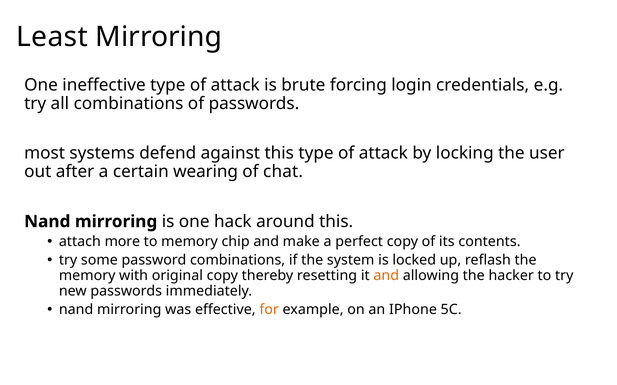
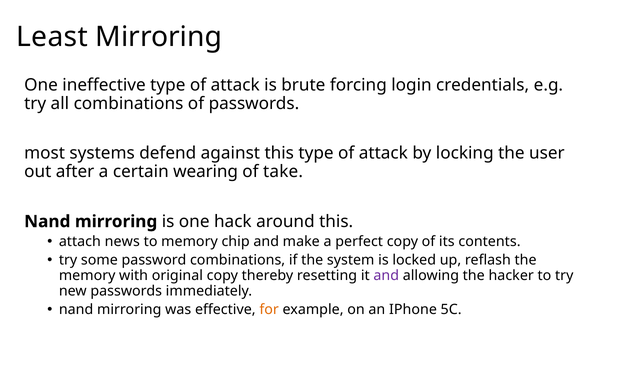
chat: chat -> take
more: more -> news
and at (386, 276) colour: orange -> purple
